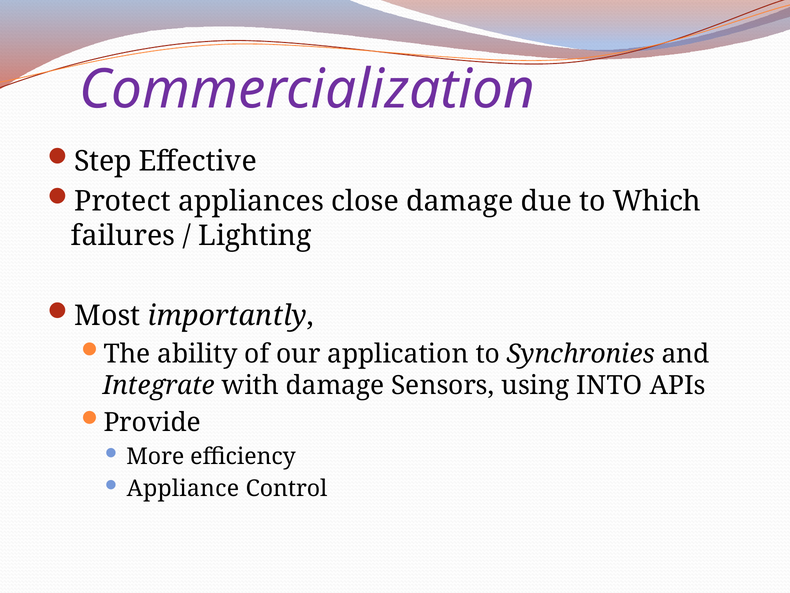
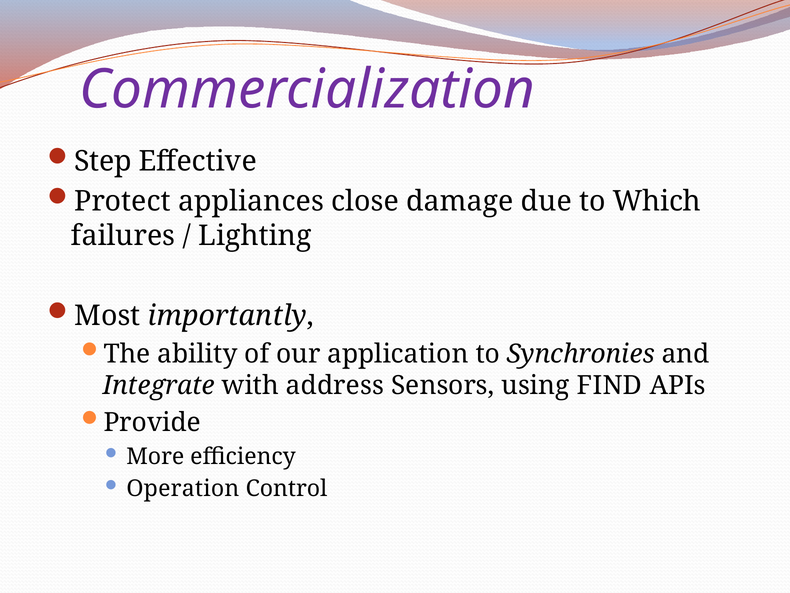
with damage: damage -> address
INTO: INTO -> FIND
Appliance: Appliance -> Operation
